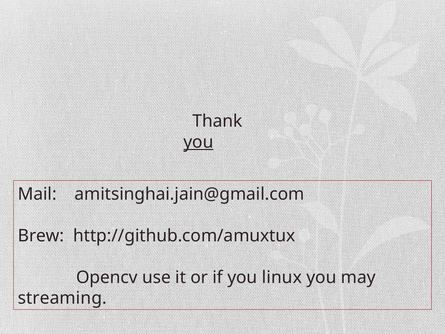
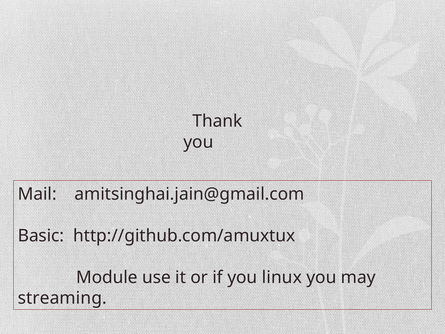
you at (198, 142) underline: present -> none
Brew: Brew -> Basic
Opencv: Opencv -> Module
